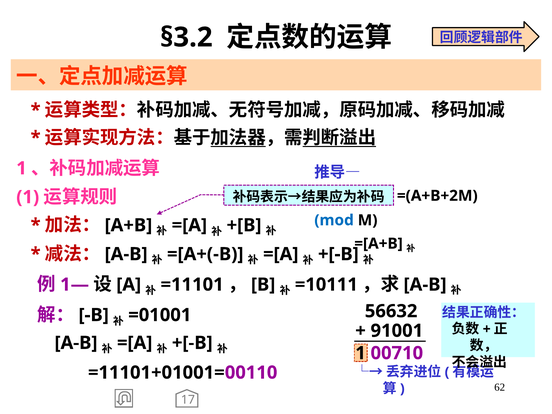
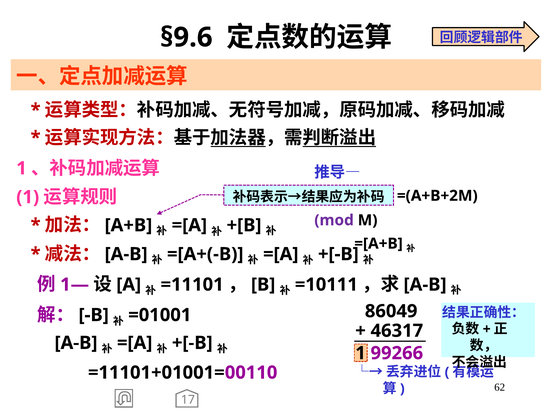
§3.2: §3.2 -> §9.6
mod colour: blue -> purple
56632: 56632 -> 86049
91001: 91001 -> 46317
00710: 00710 -> 99266
